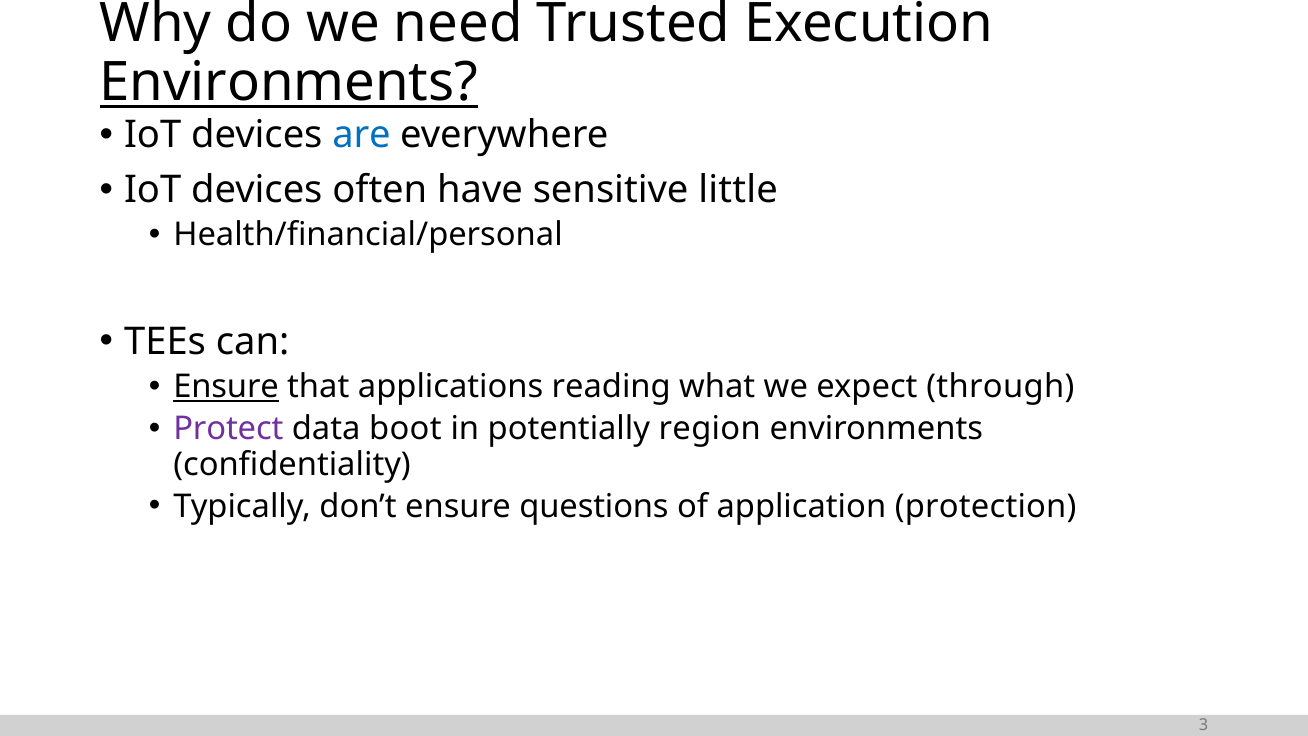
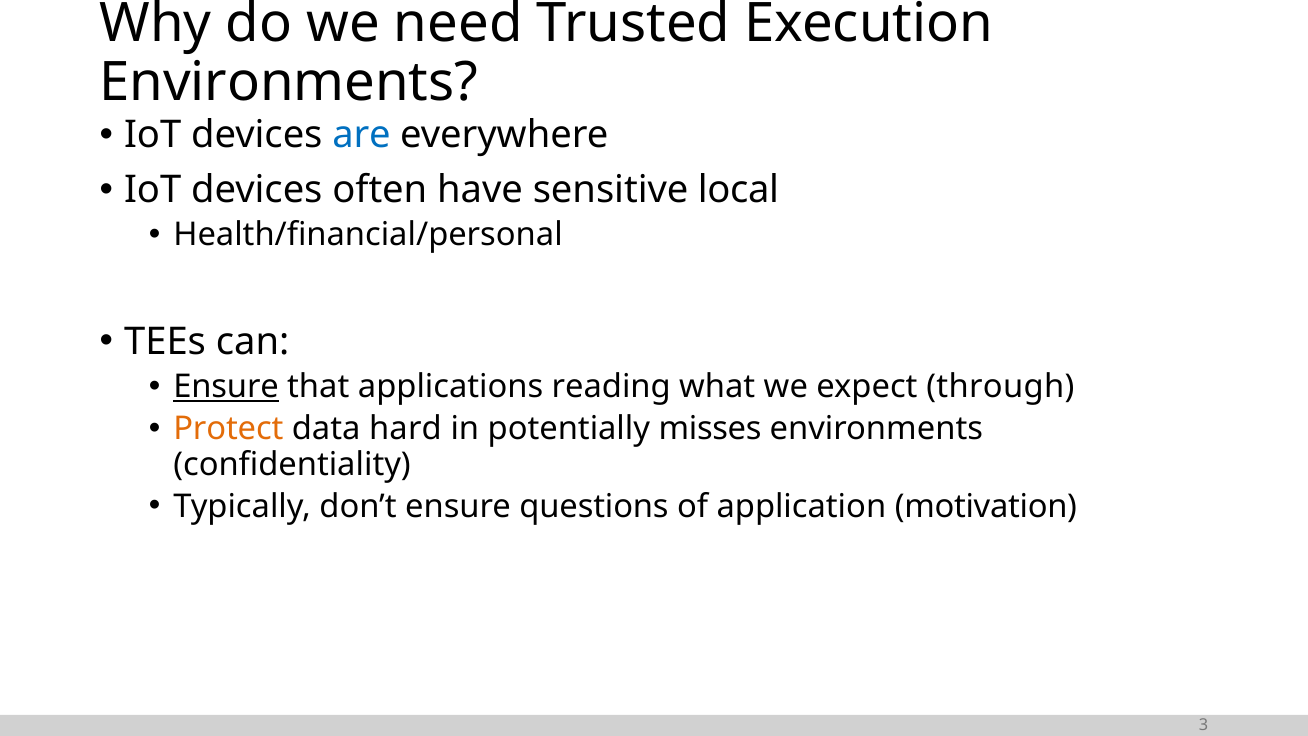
Environments at (289, 83) underline: present -> none
little: little -> local
Protect colour: purple -> orange
boot: boot -> hard
region: region -> misses
protection: protection -> motivation
